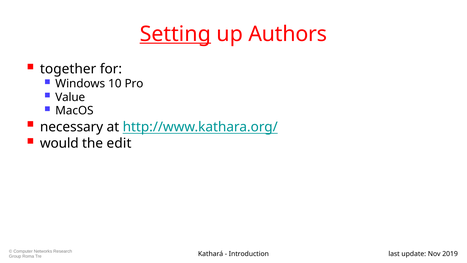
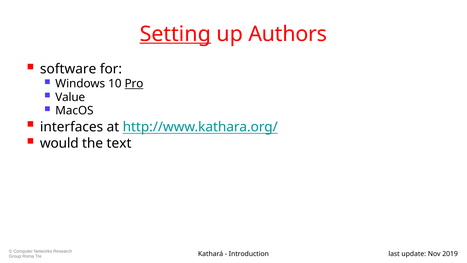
together: together -> software
Pro underline: none -> present
necessary: necessary -> interfaces
edit: edit -> text
